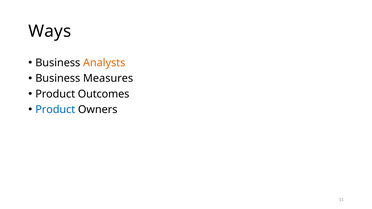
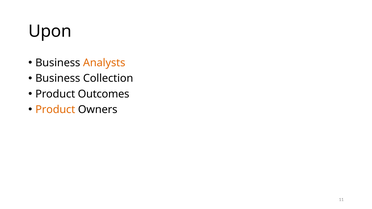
Ways: Ways -> Upon
Measures: Measures -> Collection
Product at (55, 110) colour: blue -> orange
